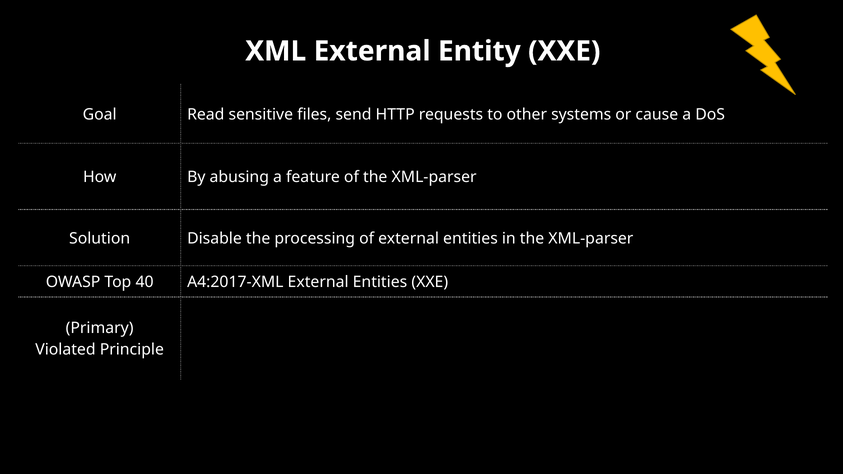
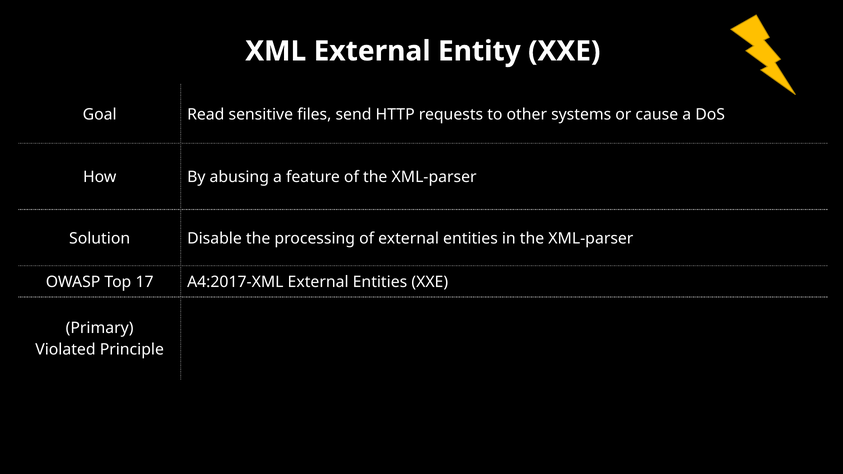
40: 40 -> 17
